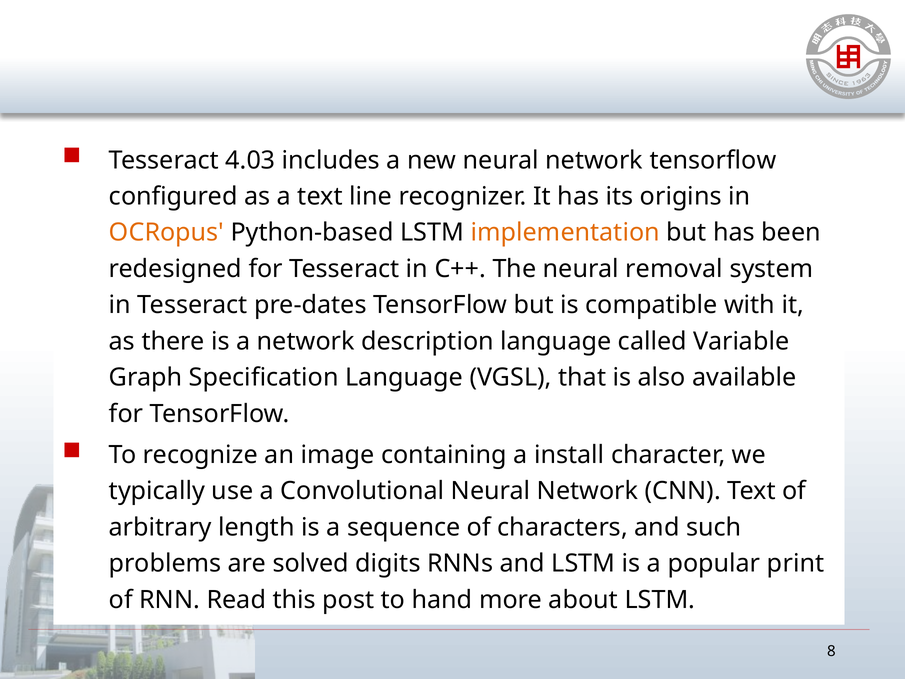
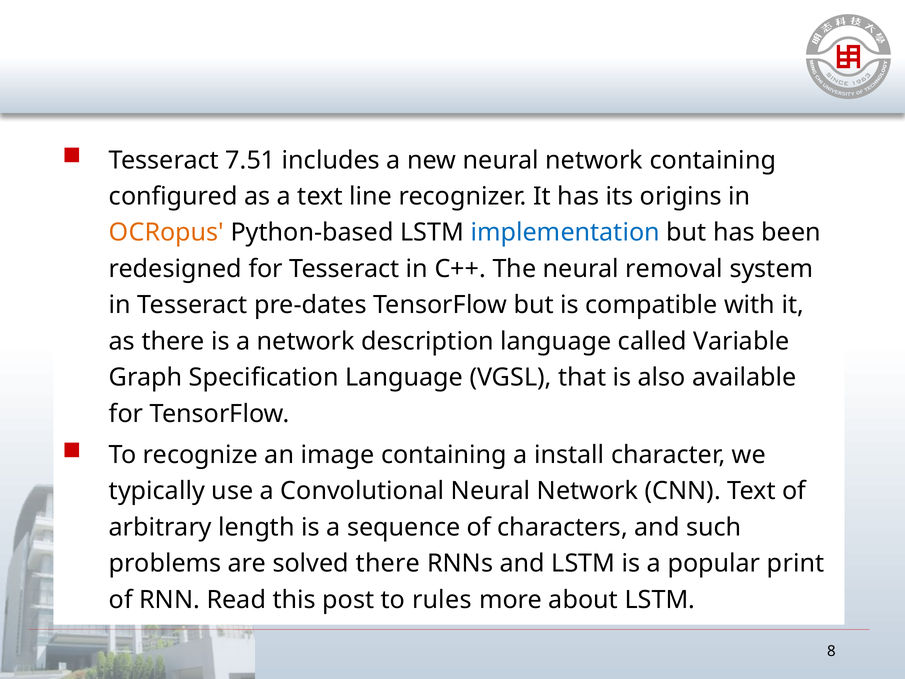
4.03: 4.03 -> 7.51
network tensorflow: tensorflow -> containing
implementation colour: orange -> blue
solved digits: digits -> there
hand: hand -> rules
